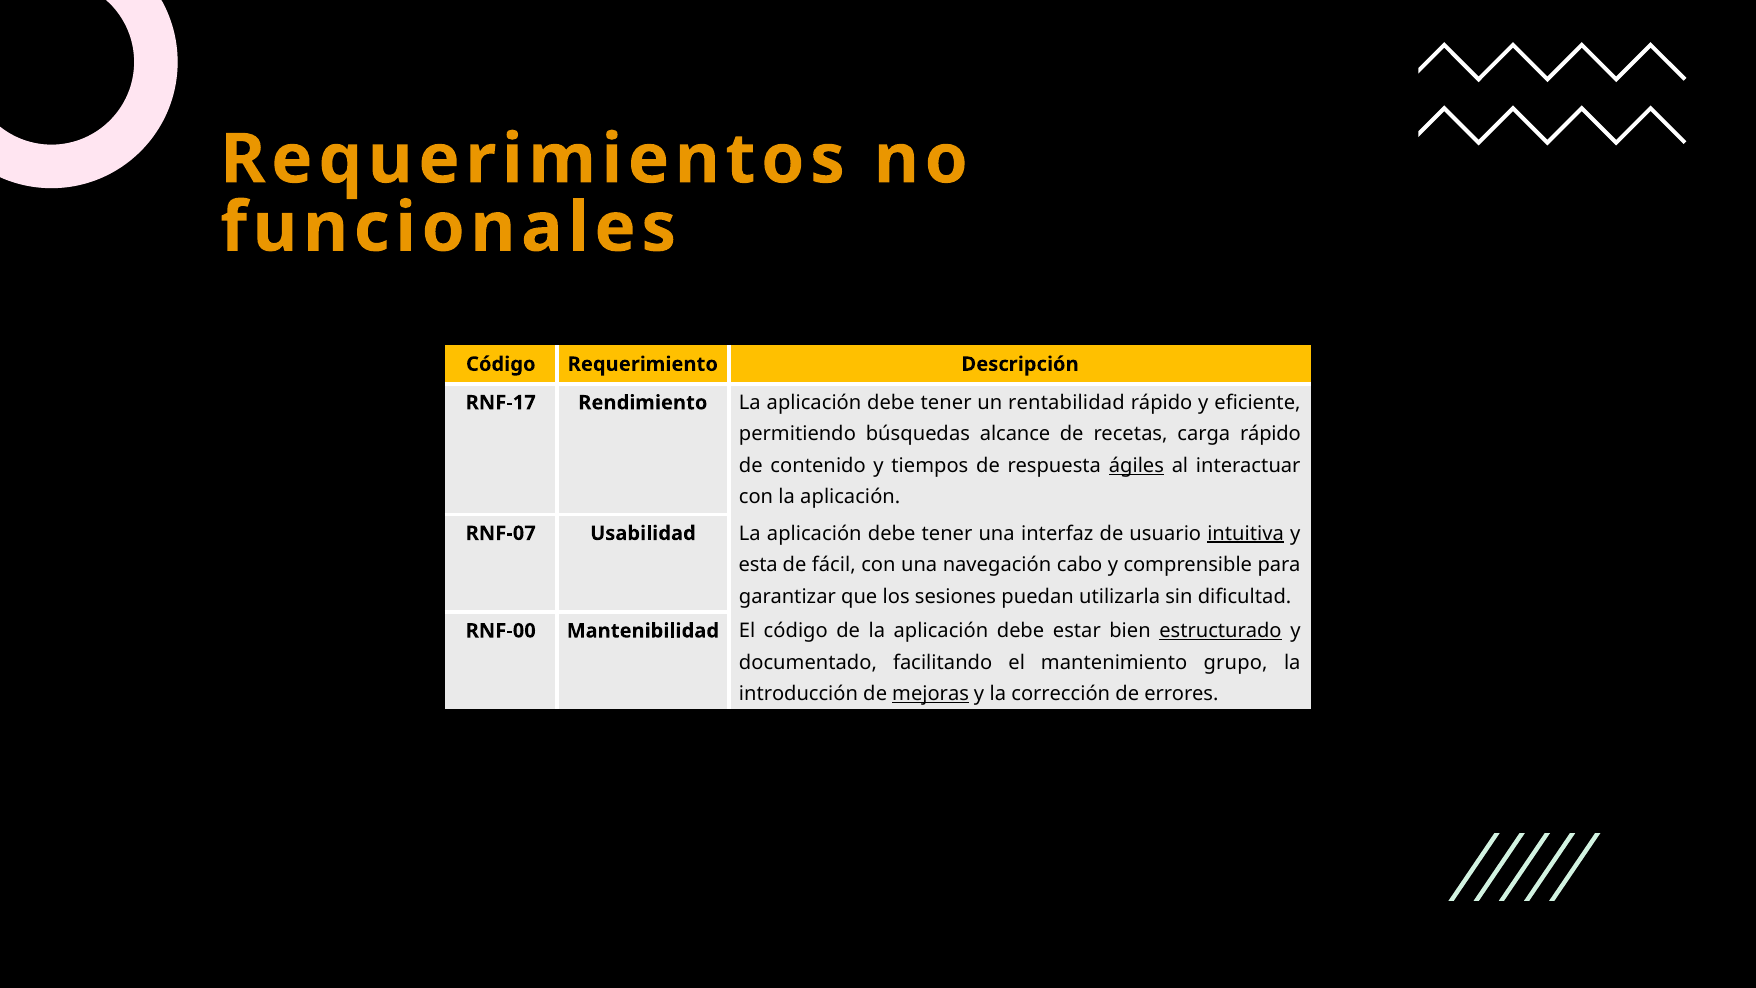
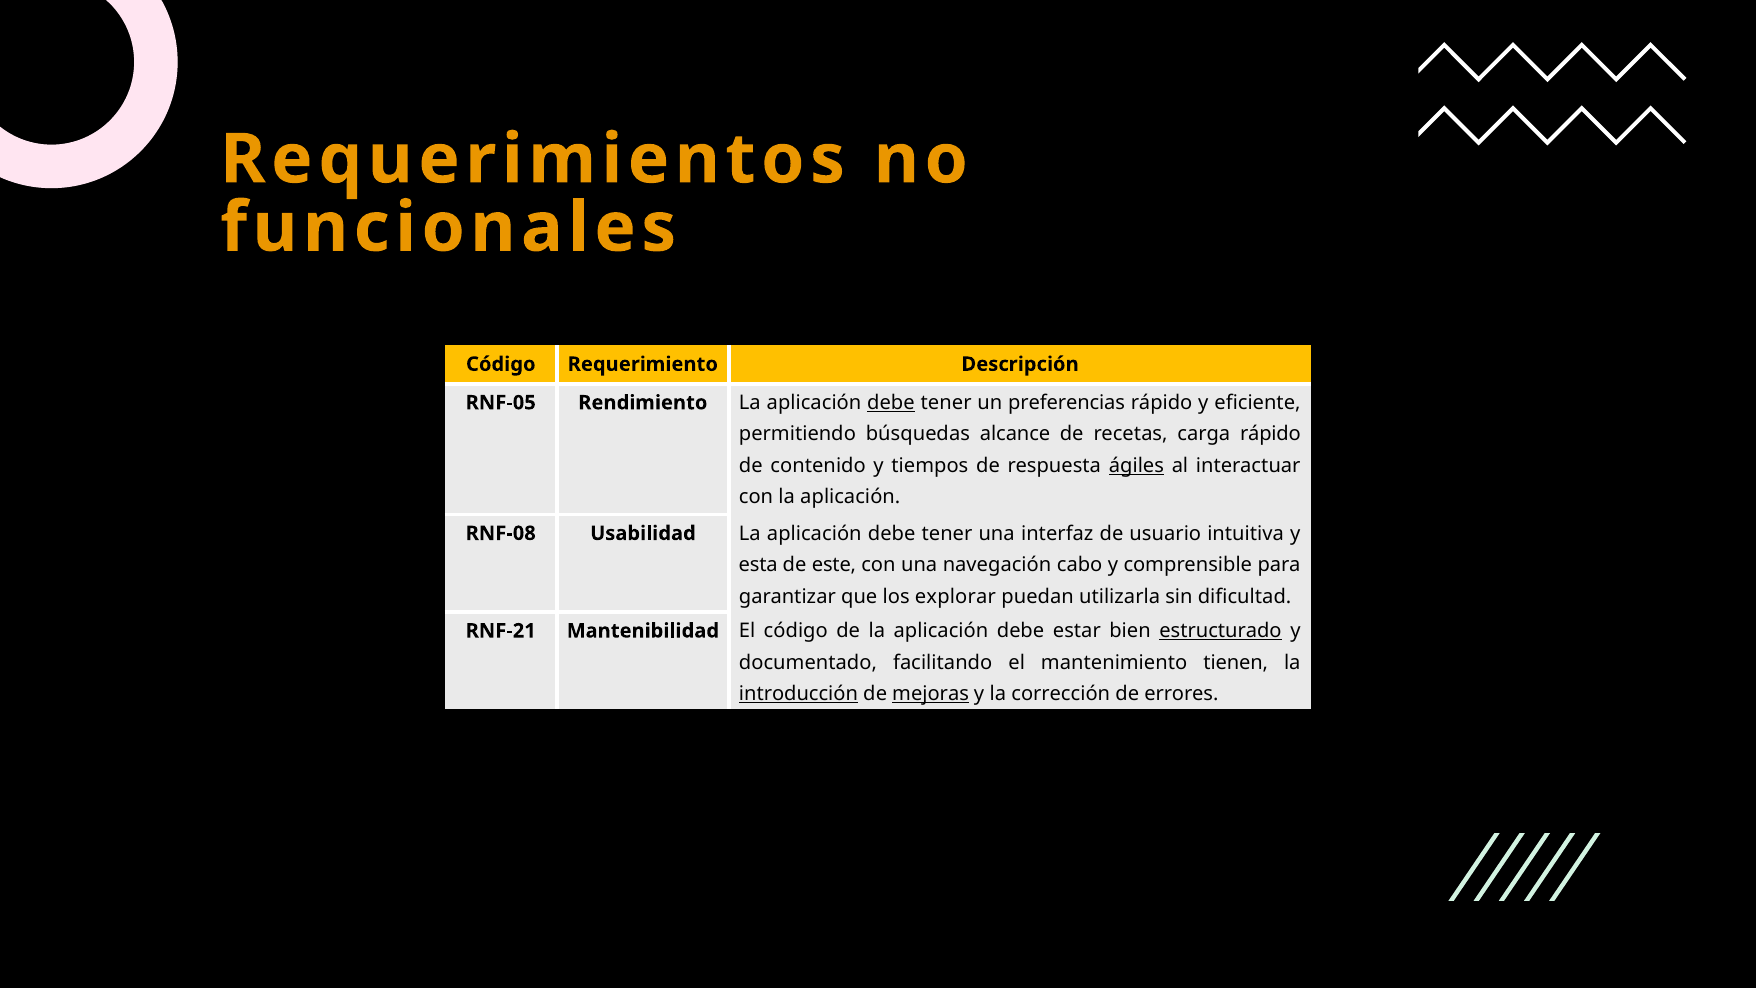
RNF-17: RNF-17 -> RNF-05
debe at (891, 403) underline: none -> present
rentabilidad: rentabilidad -> preferencias
RNF-07: RNF-07 -> RNF-08
intuitiva underline: present -> none
fácil: fácil -> este
sesiones: sesiones -> explorar
RNF-00: RNF-00 -> RNF-21
grupo: grupo -> tienen
introducción underline: none -> present
